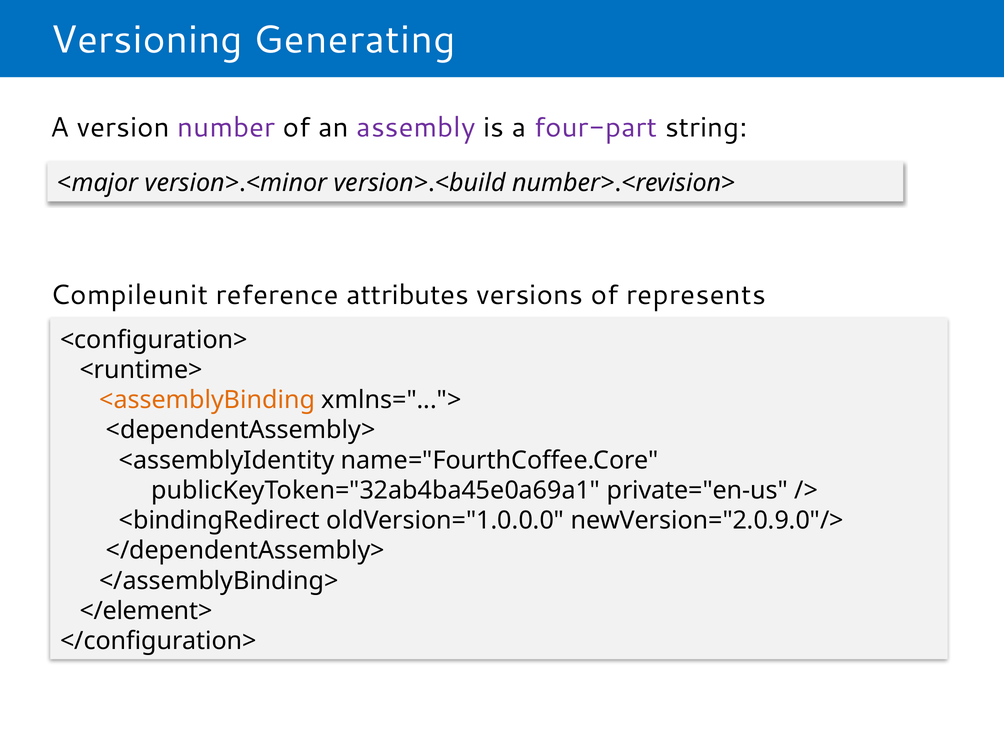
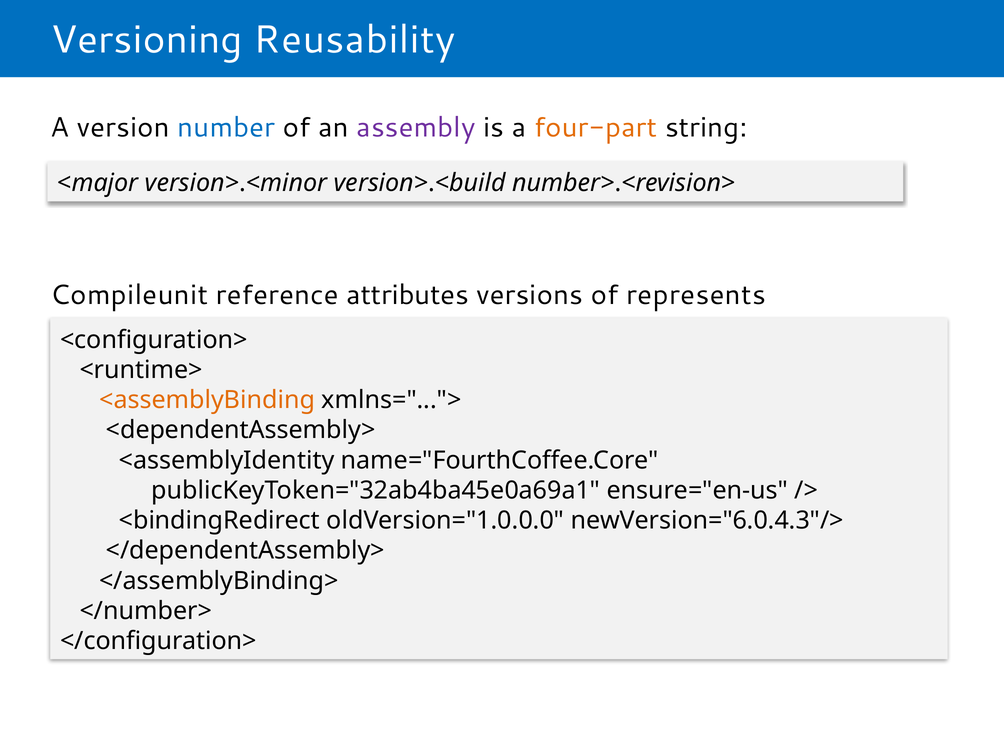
Generating: Generating -> Reusability
number colour: purple -> blue
four-part colour: purple -> orange
private="en-us: private="en-us -> ensure="en-us
newVersion="2.0.9.0"/>: newVersion="2.0.9.0"/> -> newVersion="6.0.4.3"/>
</element>: </element> -> </number>
